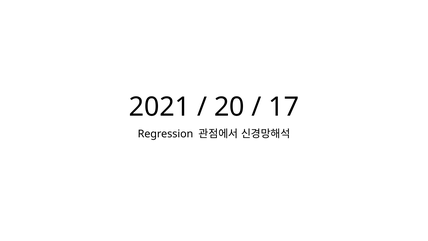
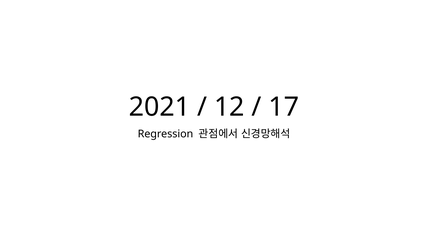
20: 20 -> 12
